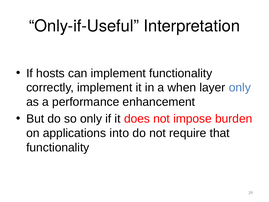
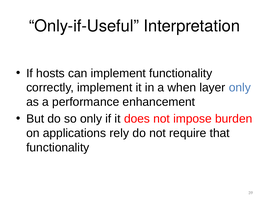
into: into -> rely
